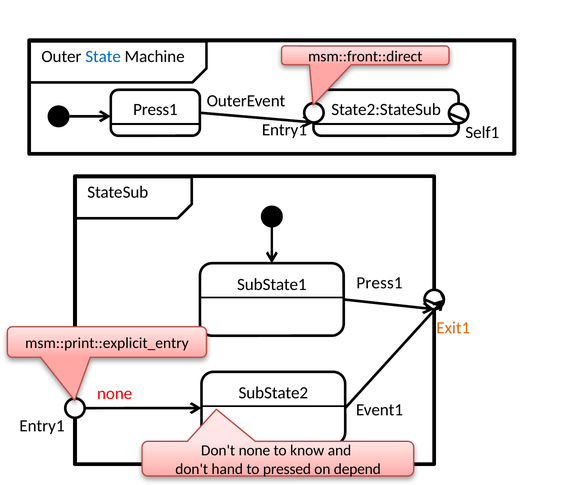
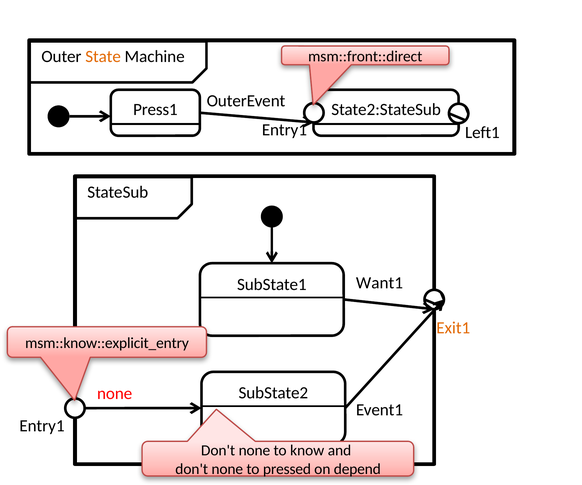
State colour: blue -> orange
Self1: Self1 -> Left1
Press1 at (379, 283): Press1 -> Want1
msm::print::explicit_entry: msm::print::explicit_entry -> msm::know::explicit_entry
hand at (227, 469): hand -> none
